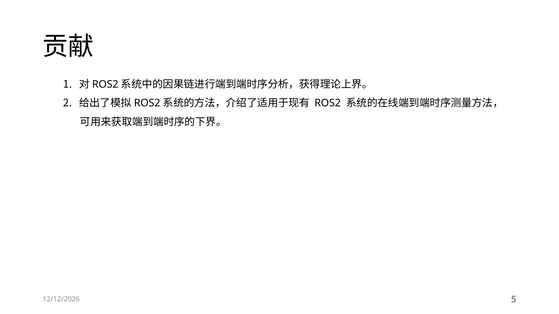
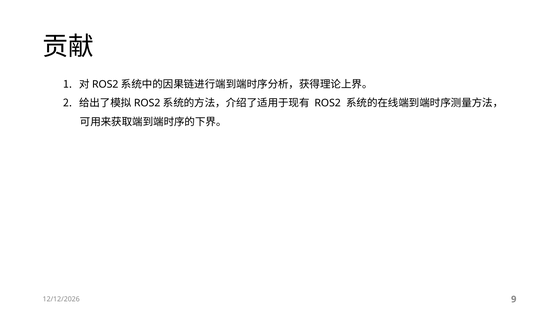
5: 5 -> 9
